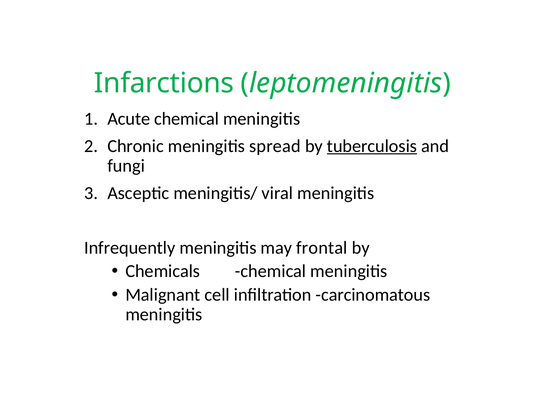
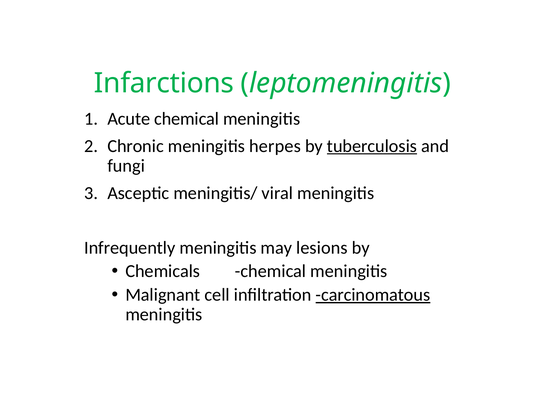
spread: spread -> herpes
frontal: frontal -> lesions
carcinomatous underline: none -> present
